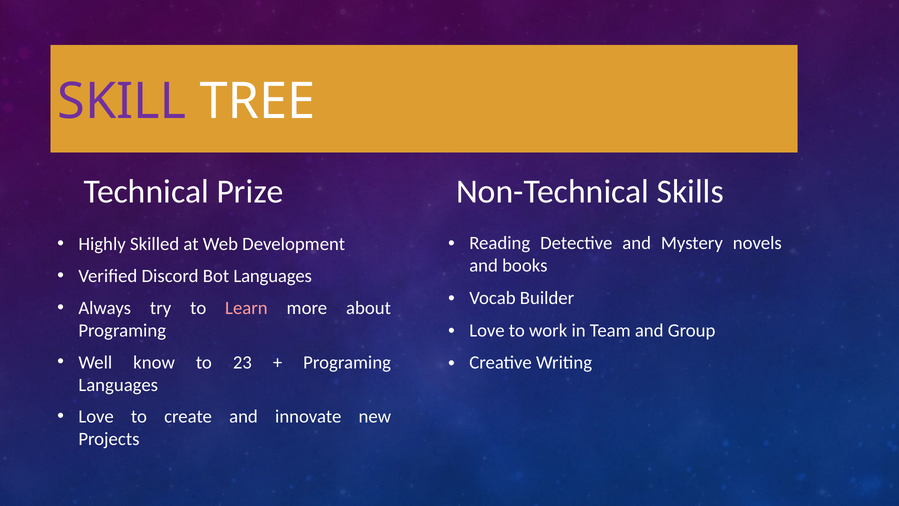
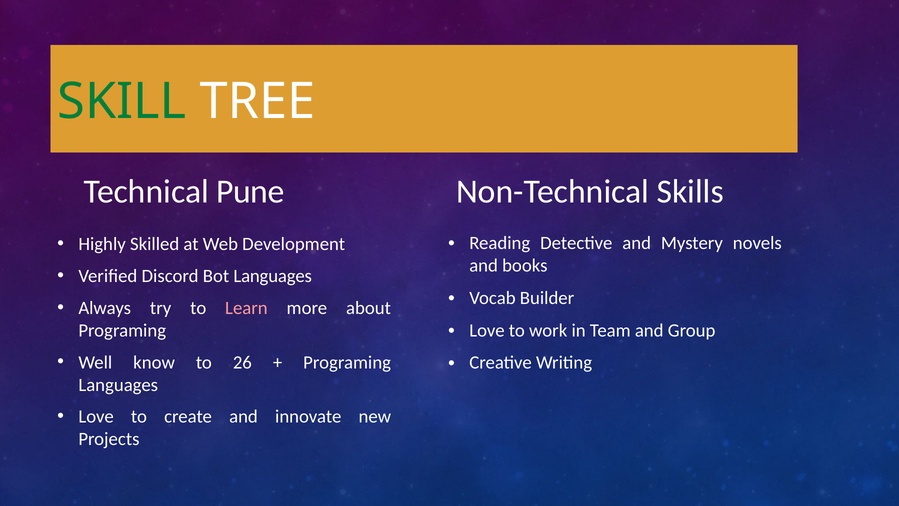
SKILL colour: purple -> green
Prize: Prize -> Pune
23: 23 -> 26
